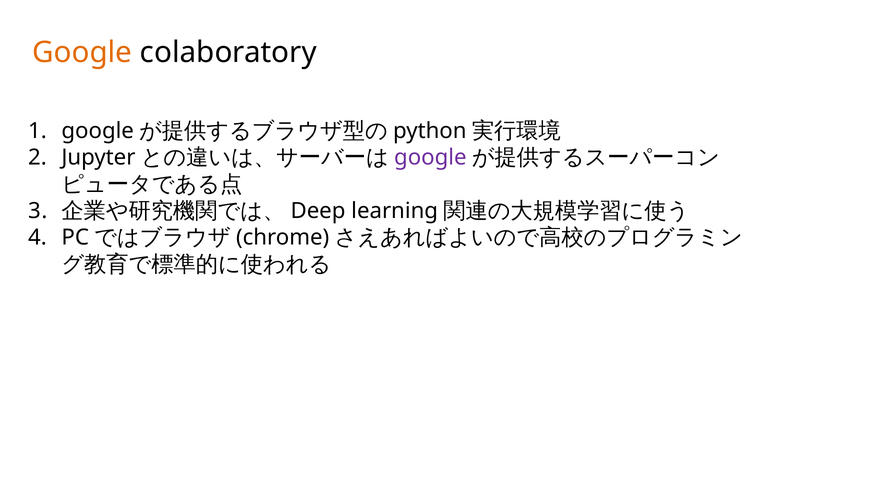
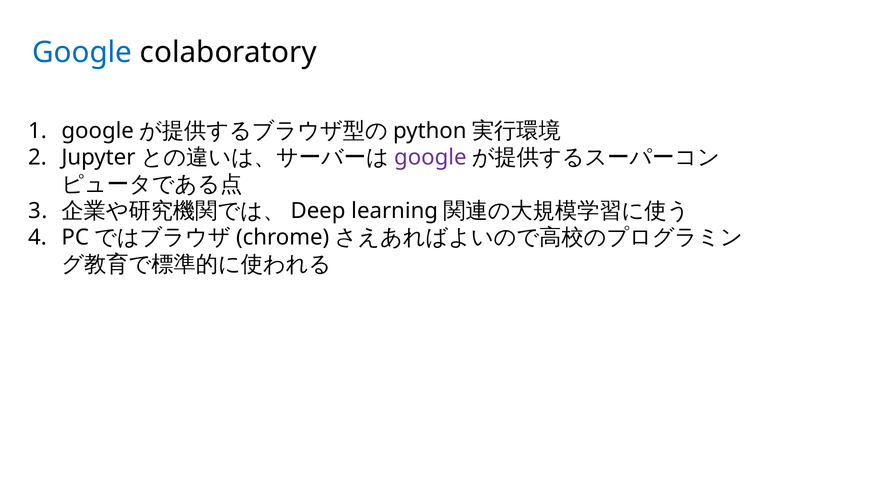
Google at (82, 52) colour: orange -> blue
